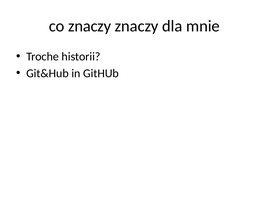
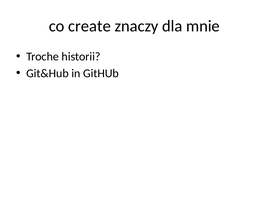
co znaczy: znaczy -> create
